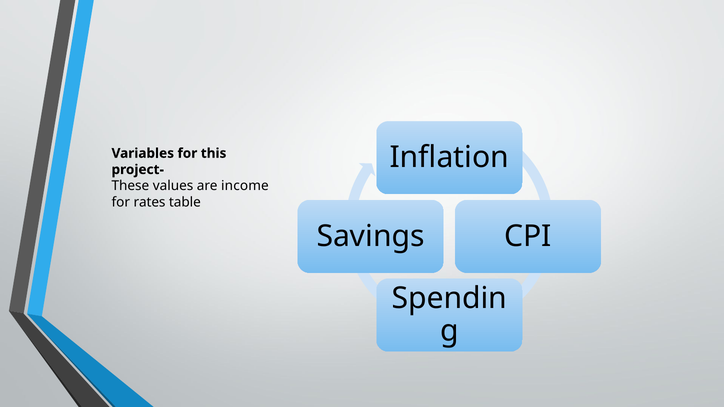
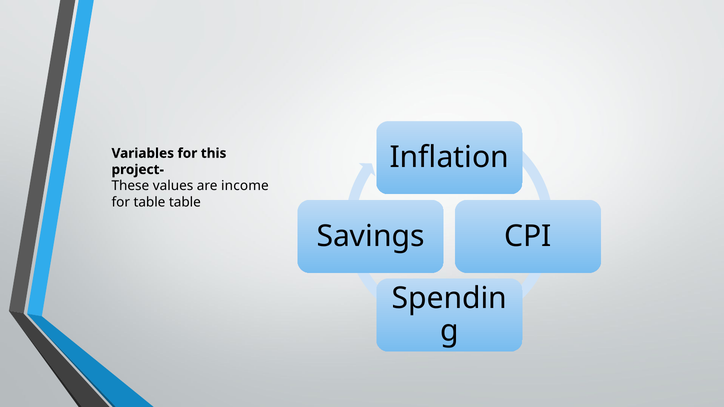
for rates: rates -> table
